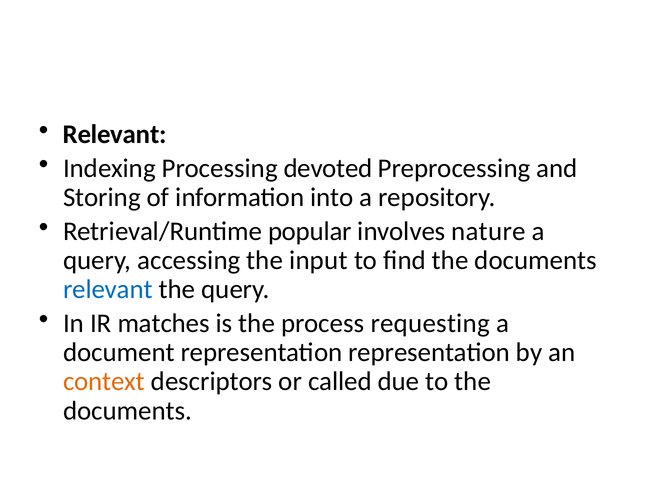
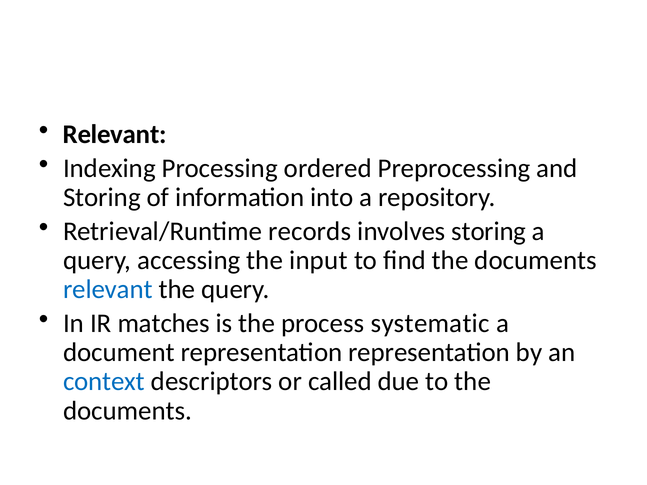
devoted: devoted -> ordered
popular: popular -> records
involves nature: nature -> storing
requesting: requesting -> systematic
context colour: orange -> blue
